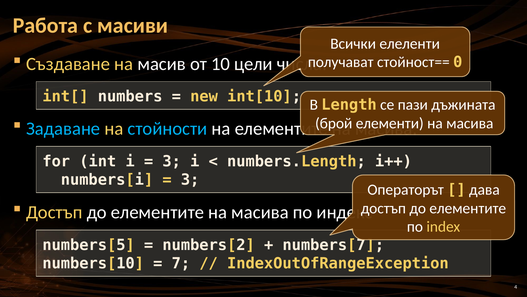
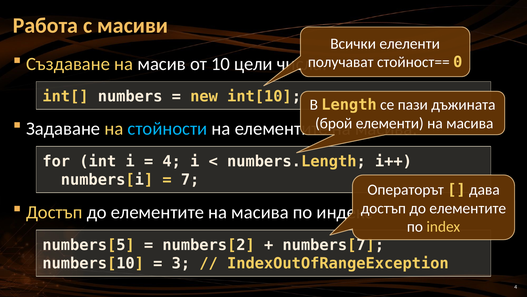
Задаване colour: light blue -> white
3 at (172, 161): 3 -> 4
3 at (190, 180): 3 -> 7
7: 7 -> 3
